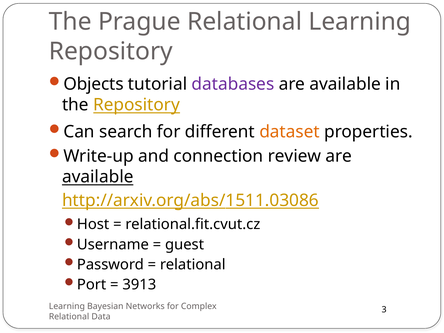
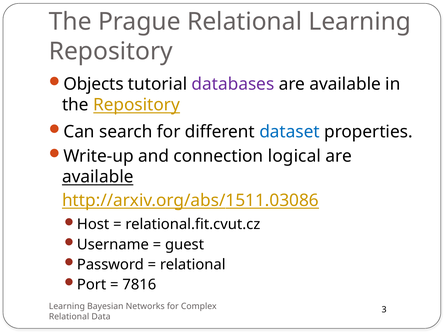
dataset colour: orange -> blue
review: review -> logical
3913: 3913 -> 7816
